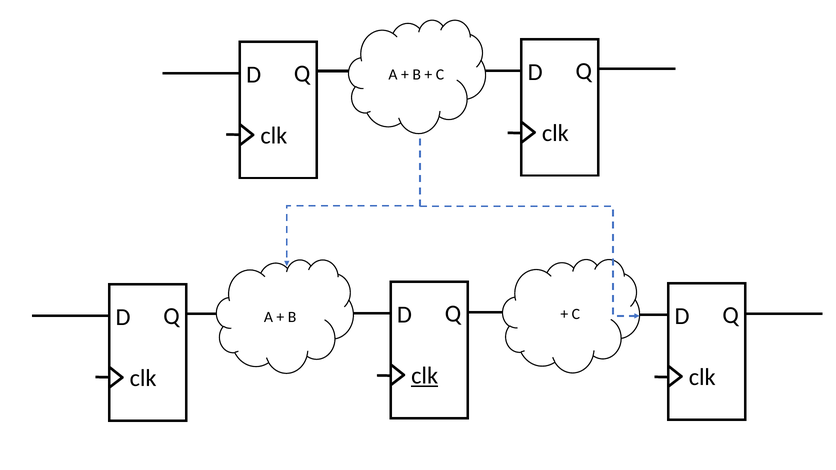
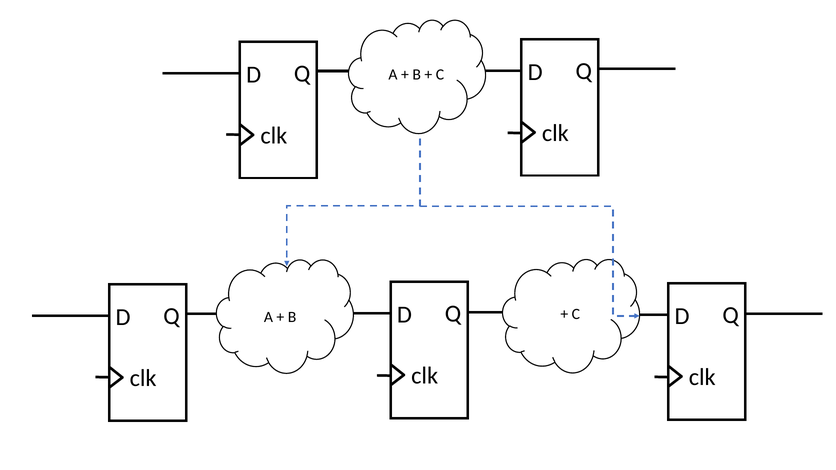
clk at (425, 376) underline: present -> none
